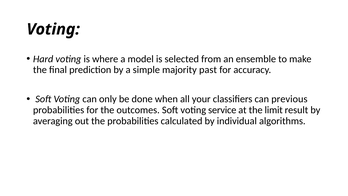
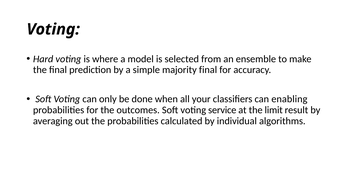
majority past: past -> final
previous: previous -> enabling
